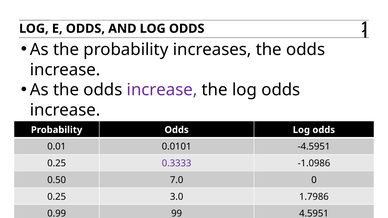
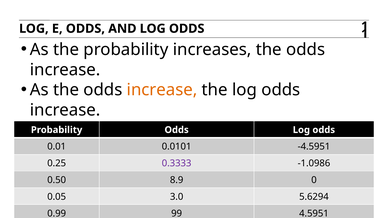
increase at (162, 90) colour: purple -> orange
7.0: 7.0 -> 8.9
0.25 at (57, 197): 0.25 -> 0.05
1.7986: 1.7986 -> 5.6294
